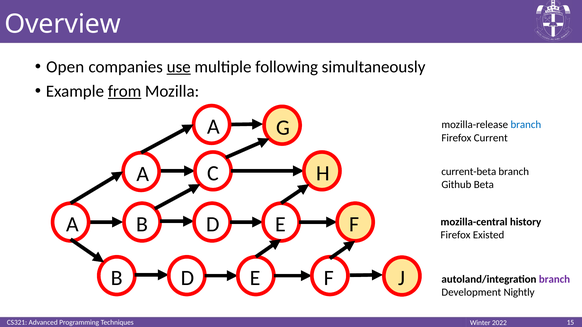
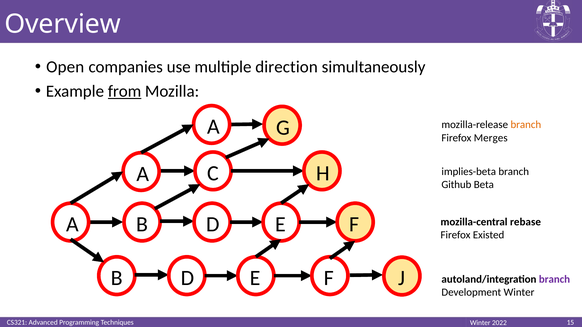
use underline: present -> none
following: following -> direction
branch at (526, 125) colour: blue -> orange
Current: Current -> Merges
current-beta: current-beta -> implies-beta
history: history -> rebase
Development Nightly: Nightly -> Winter
